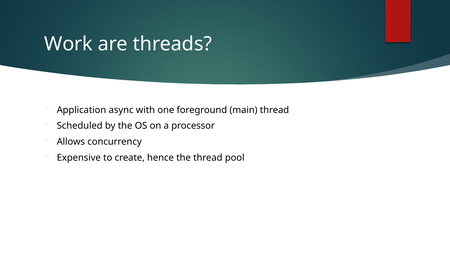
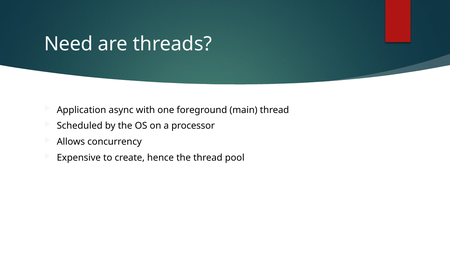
Work: Work -> Need
